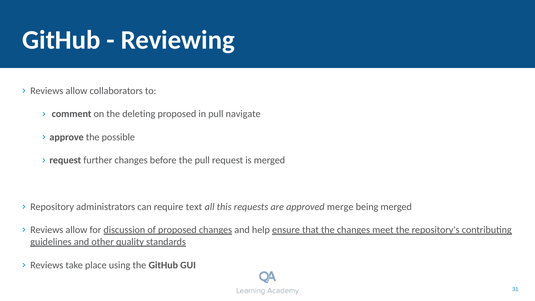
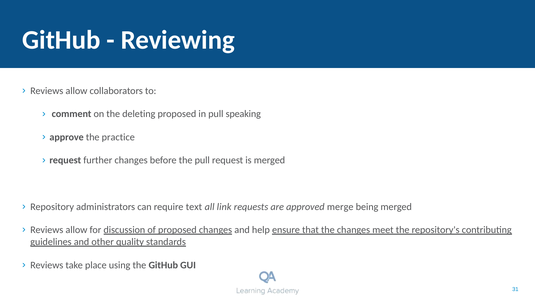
navigate: navigate -> speaking
possible: possible -> practice
this: this -> link
